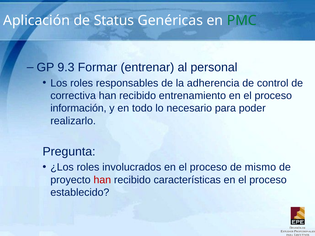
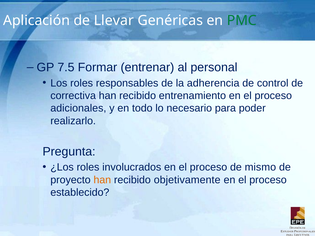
Status: Status -> Llevar
9.3: 9.3 -> 7.5
información: información -> adicionales
han at (102, 180) colour: red -> orange
características: características -> objetivamente
